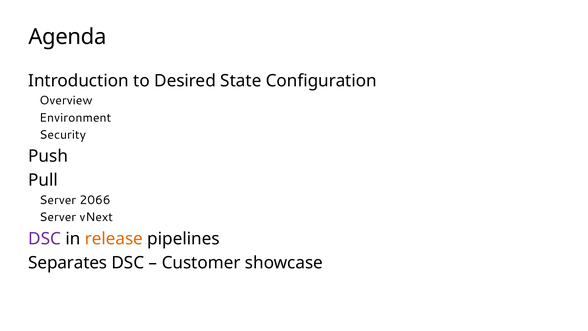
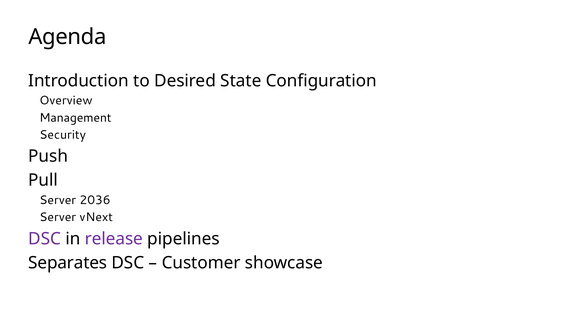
Environment: Environment -> Management
2066: 2066 -> 2036
release colour: orange -> purple
